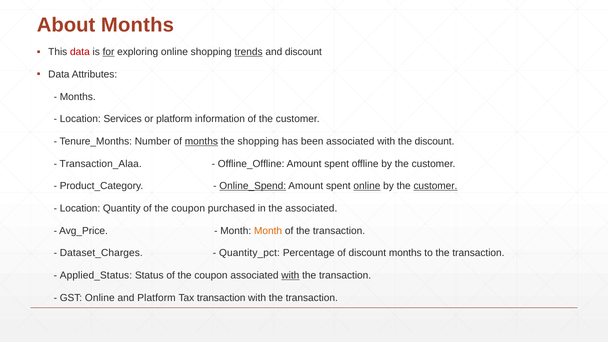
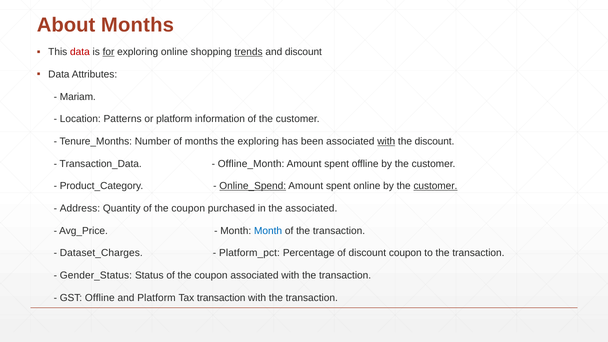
Months at (78, 97): Months -> Mariam
Services: Services -> Patterns
months at (201, 141) underline: present -> none
the shopping: shopping -> exploring
with at (386, 141) underline: none -> present
Transaction_Alaa: Transaction_Alaa -> Transaction_Data
Offline_Offline: Offline_Offline -> Offline_Month
online at (367, 186) underline: present -> none
Location at (80, 208): Location -> Address
Month at (268, 231) colour: orange -> blue
Quantity_pct: Quantity_pct -> Platform_pct
discount months: months -> coupon
Applied_Status: Applied_Status -> Gender_Status
with at (290, 275) underline: present -> none
GST Online: Online -> Offline
